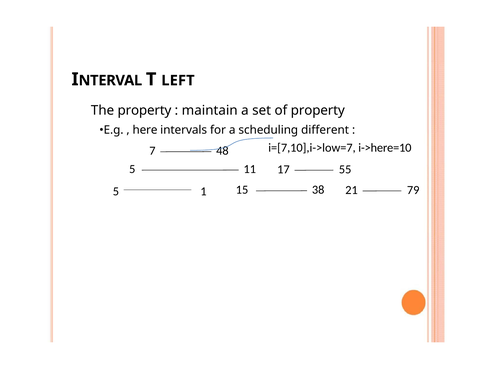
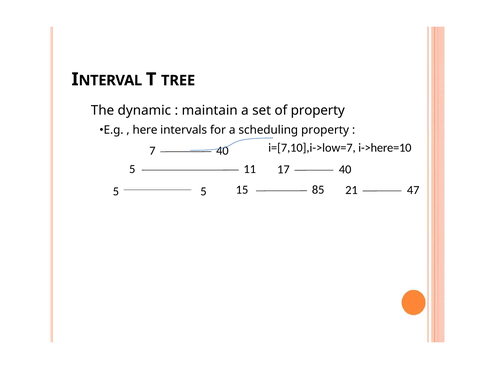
LEFT: LEFT -> TREE
The property: property -> dynamic
scheduling different: different -> property
7 48: 48 -> 40
17 55: 55 -> 40
38: 38 -> 85
79: 79 -> 47
5 1: 1 -> 5
